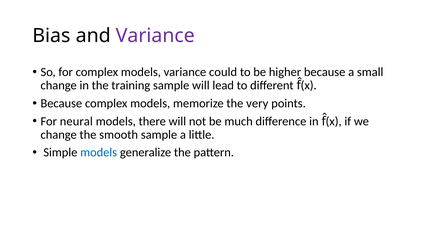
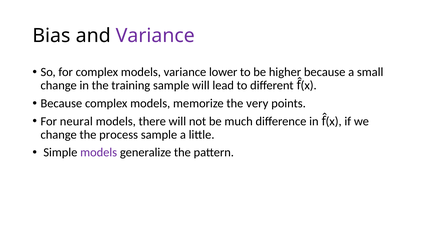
could: could -> lower
smooth: smooth -> process
models at (99, 153) colour: blue -> purple
